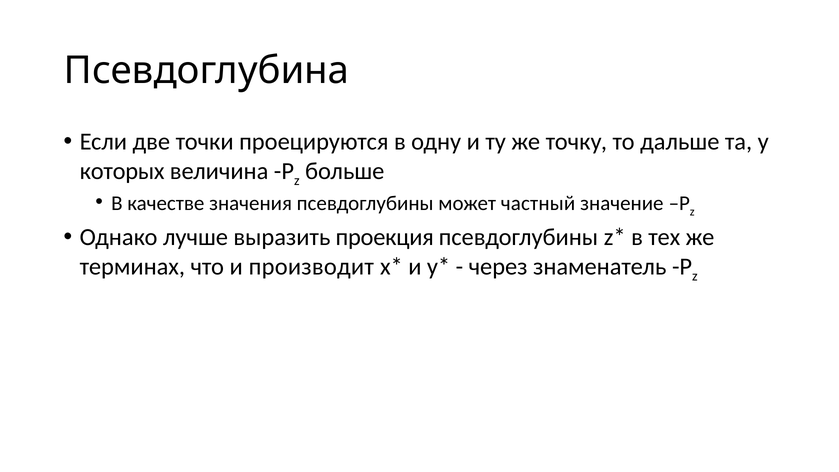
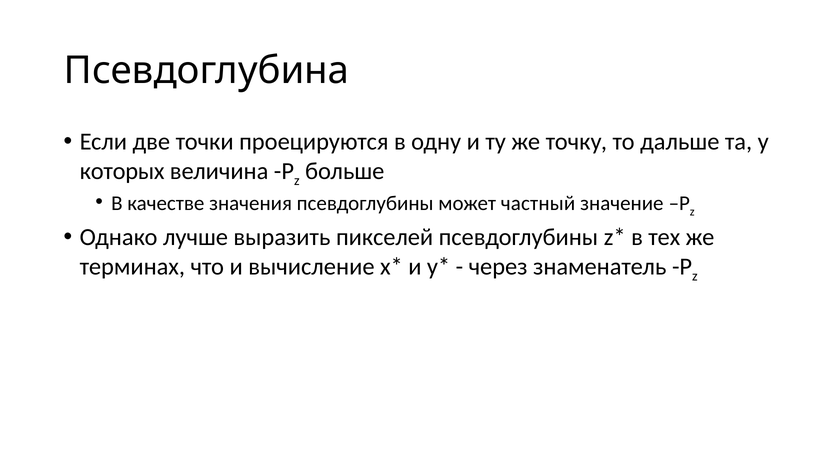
проекция: проекция -> пикселей
производит: производит -> вычисление
